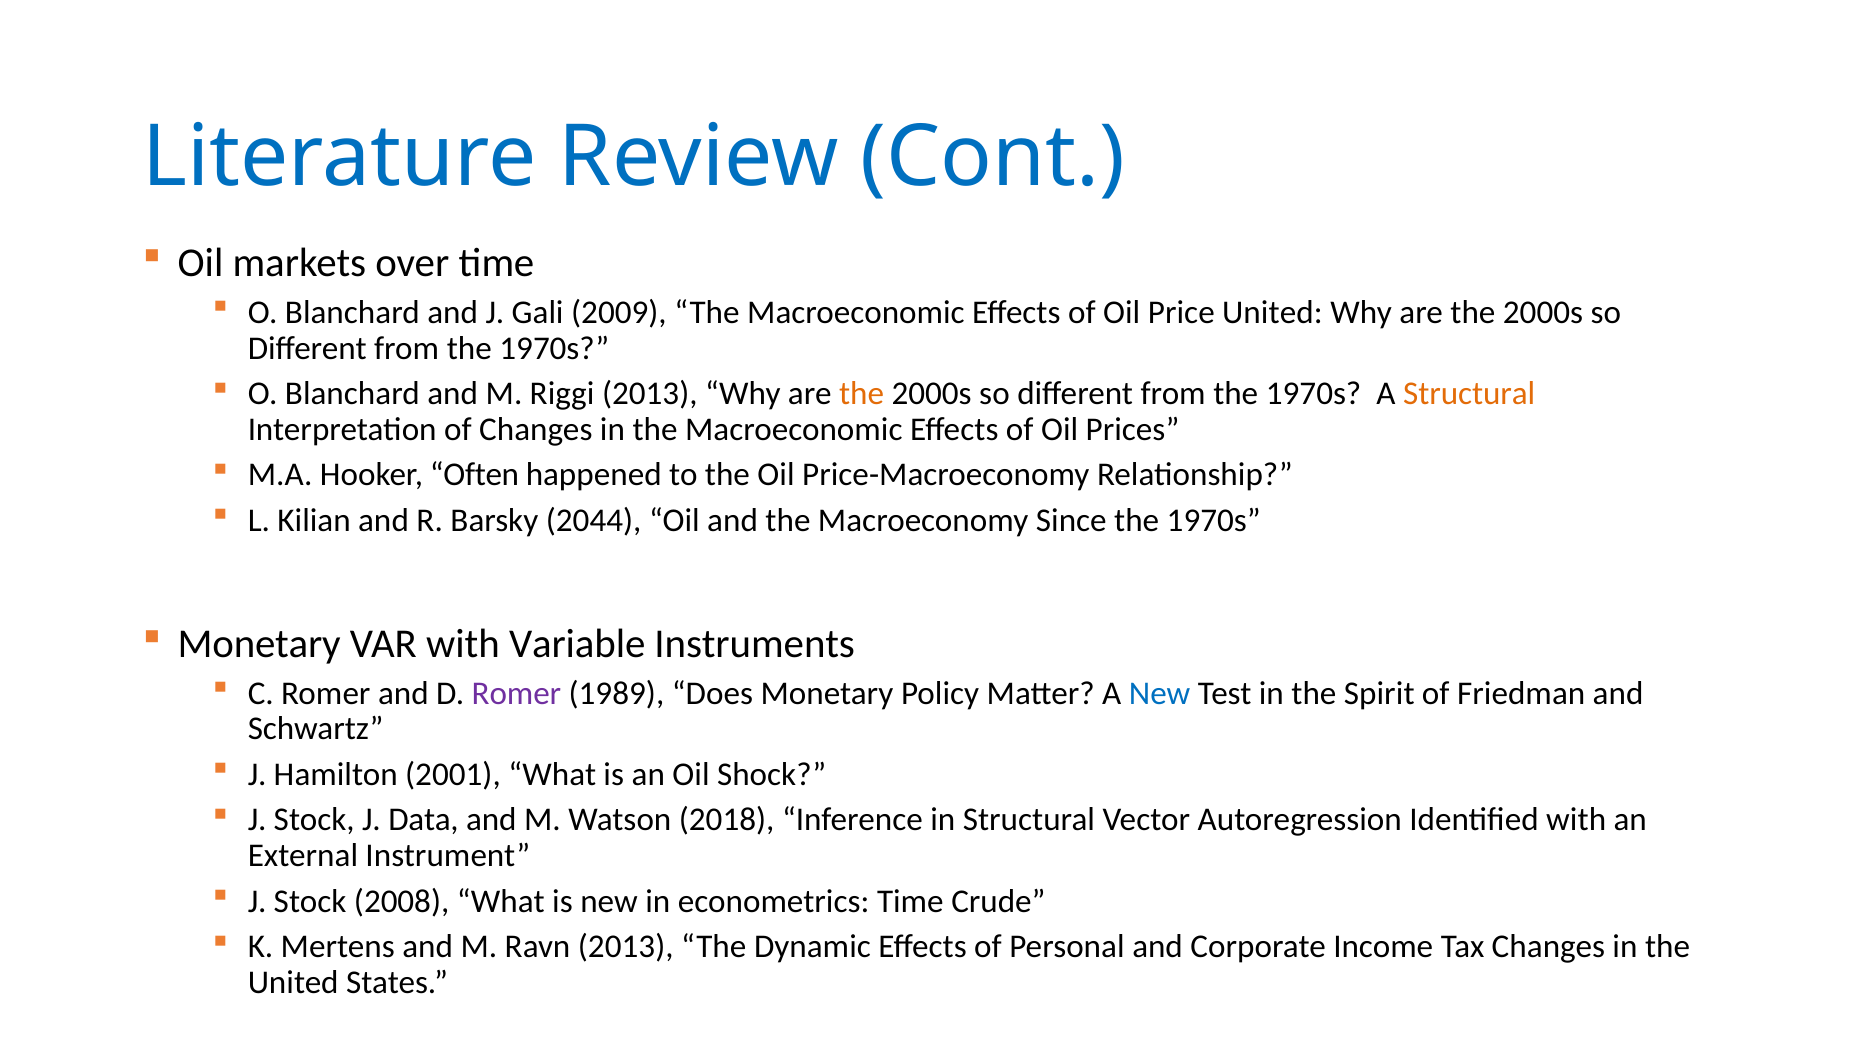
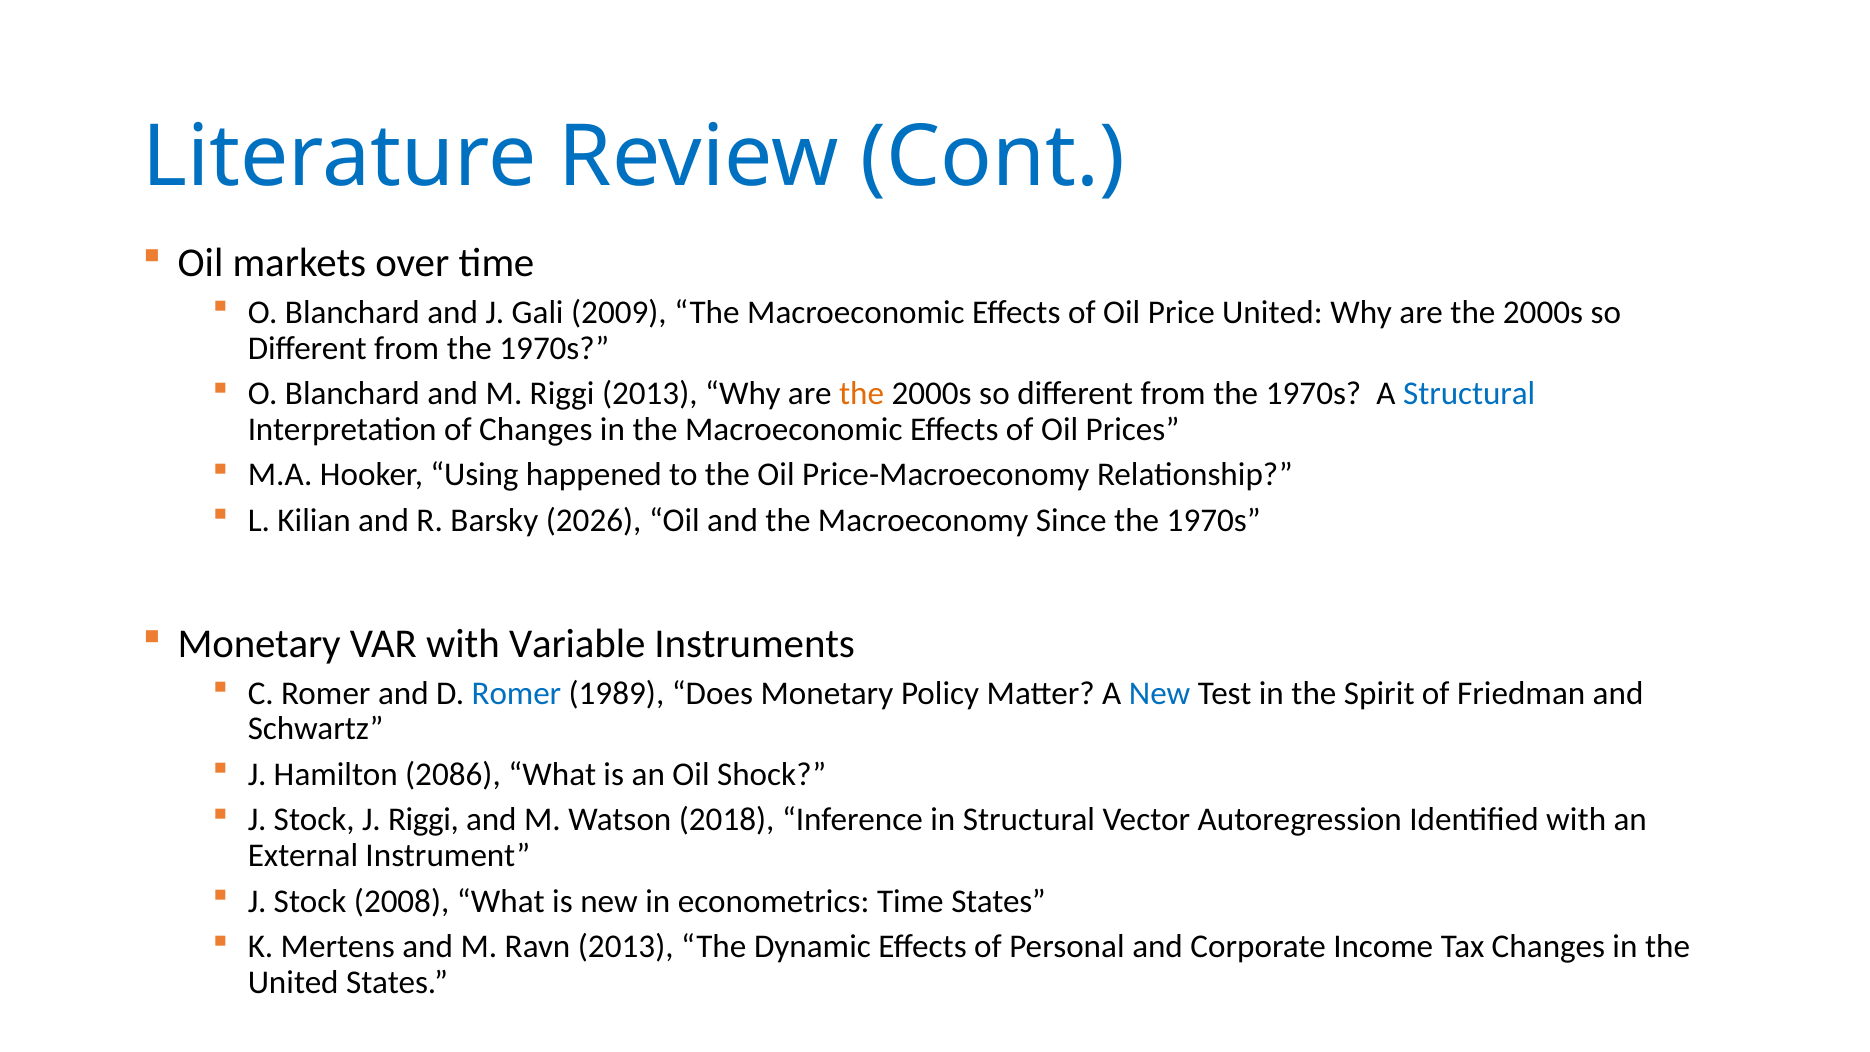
Structural at (1469, 394) colour: orange -> blue
Often: Often -> Using
2044: 2044 -> 2026
Romer at (516, 693) colour: purple -> blue
2001: 2001 -> 2086
J Data: Data -> Riggi
Time Crude: Crude -> States
